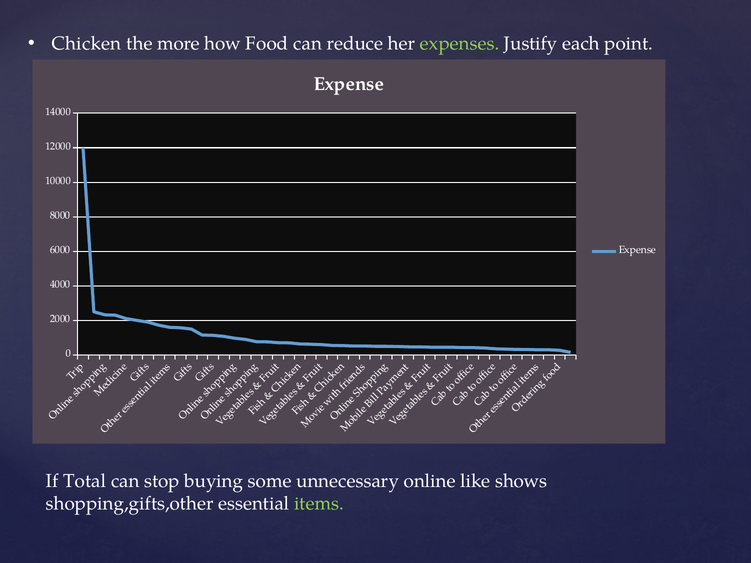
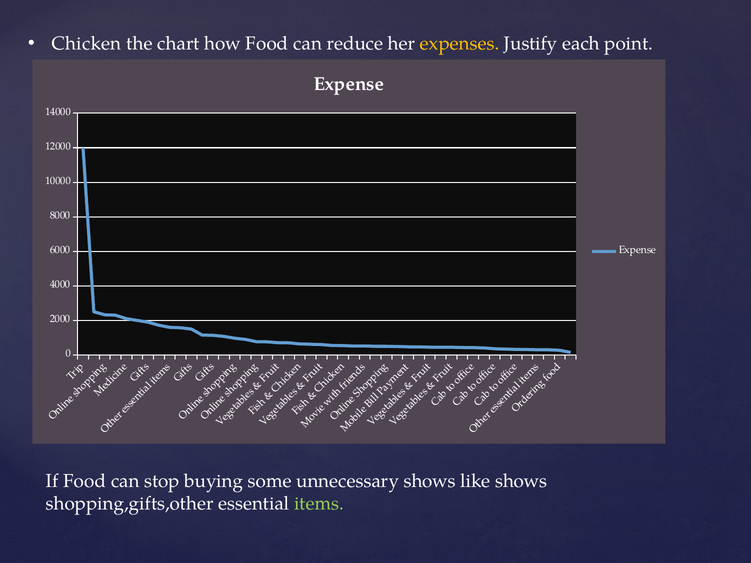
more: more -> chart
expenses colour: light green -> yellow
If Total: Total -> Food
unnecessary online: online -> shows
